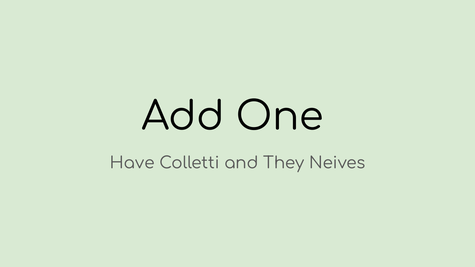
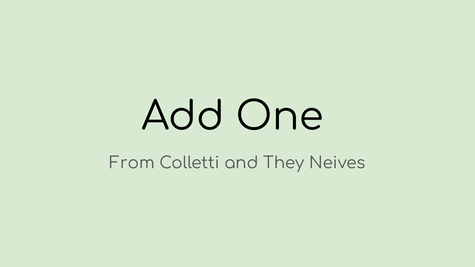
Have: Have -> From
